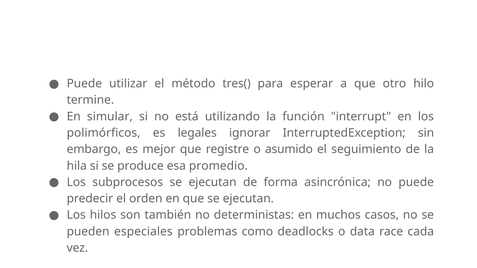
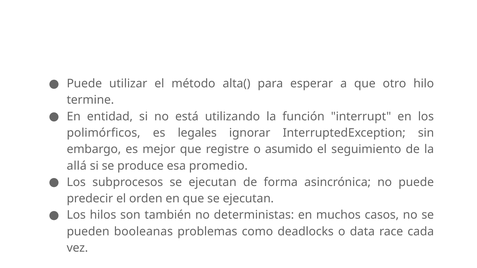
tres(: tres( -> alta(
simular: simular -> entidad
hila: hila -> allá
especiales: especiales -> booleanas
